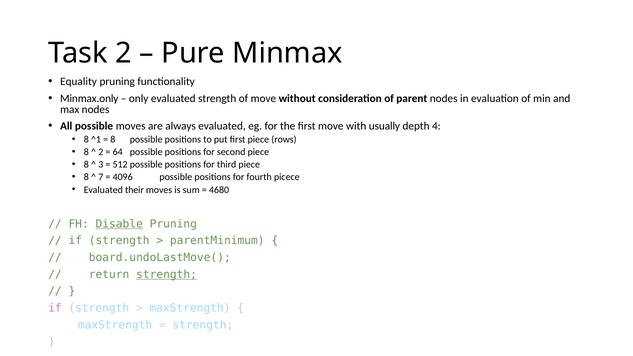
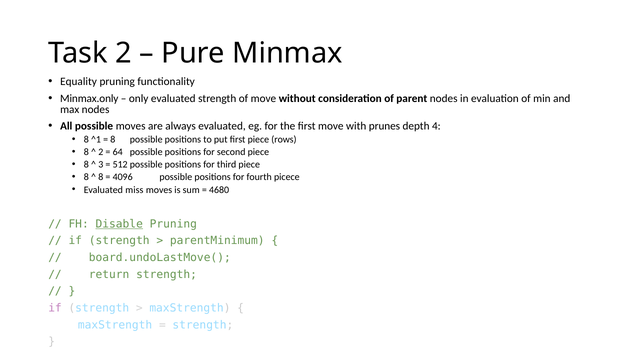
usually: usually -> prunes
7 at (101, 177): 7 -> 8
their: their -> miss
strength at (167, 274) underline: present -> none
